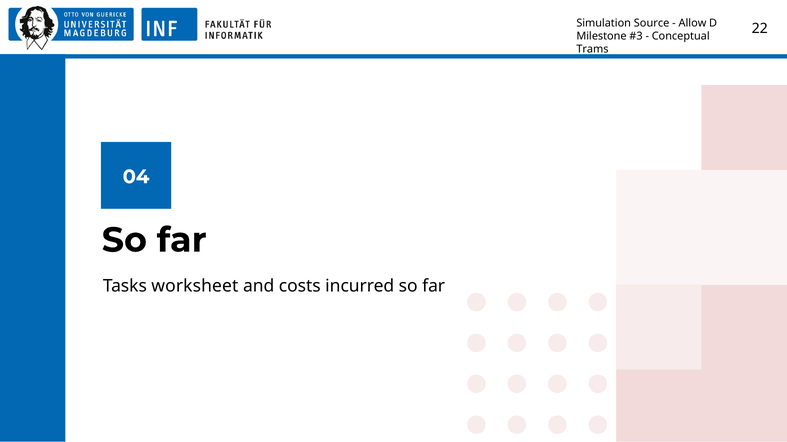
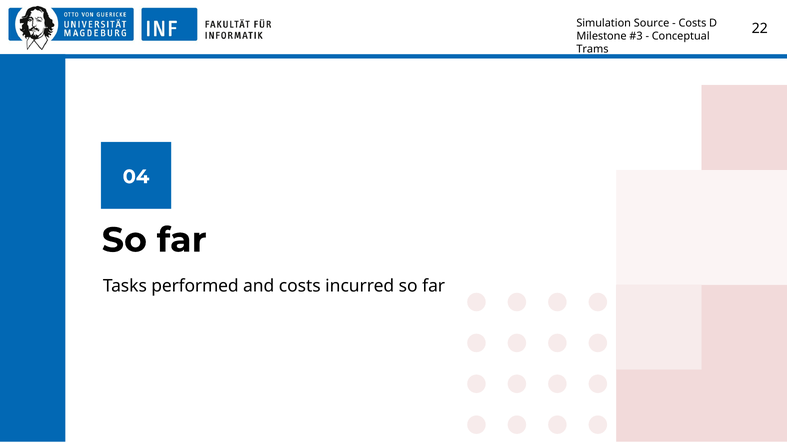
Allow at (692, 23): Allow -> Costs
worksheet: worksheet -> performed
